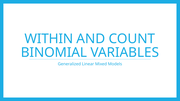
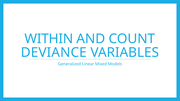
BINOMIAL: BINOMIAL -> DEVIANCE
